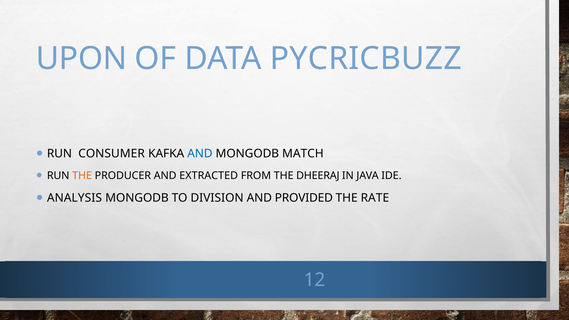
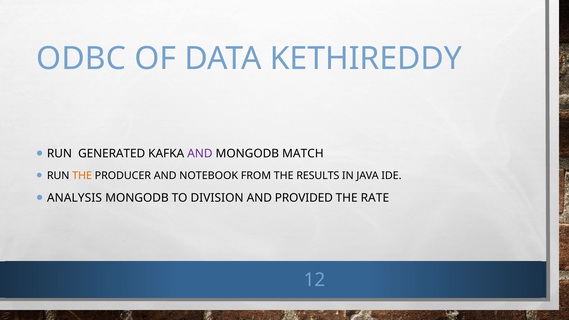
UPON: UPON -> ODBC
PYCRICBUZZ: PYCRICBUZZ -> KETHIREDDY
CONSUMER: CONSUMER -> GENERATED
AND at (200, 154) colour: blue -> purple
EXTRACTED: EXTRACTED -> NOTEBOOK
DHEERAJ: DHEERAJ -> RESULTS
